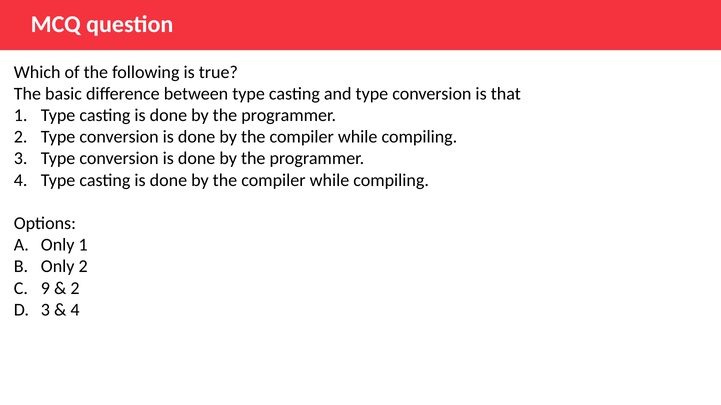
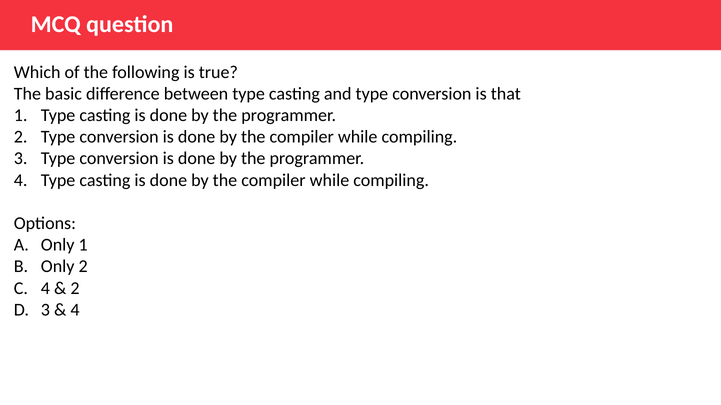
9 at (45, 289): 9 -> 4
